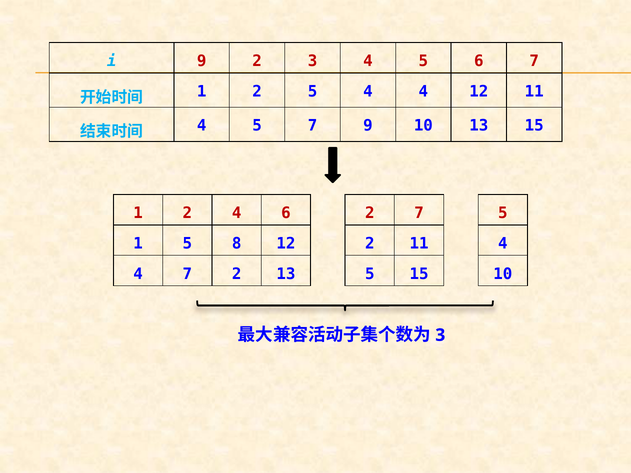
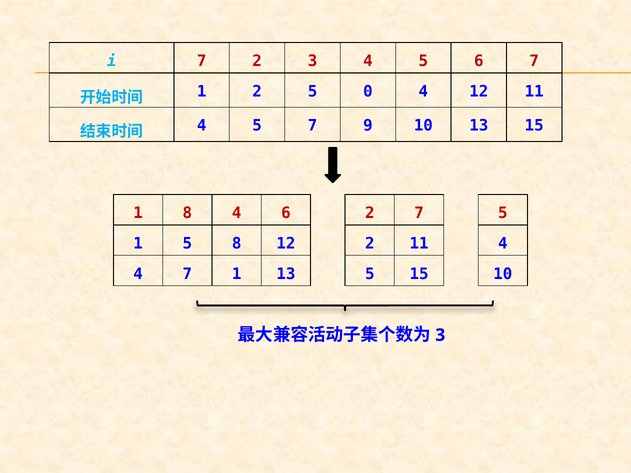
i 9: 9 -> 7
2 5 4: 4 -> 0
2 at (187, 213): 2 -> 8
4 7 2: 2 -> 1
